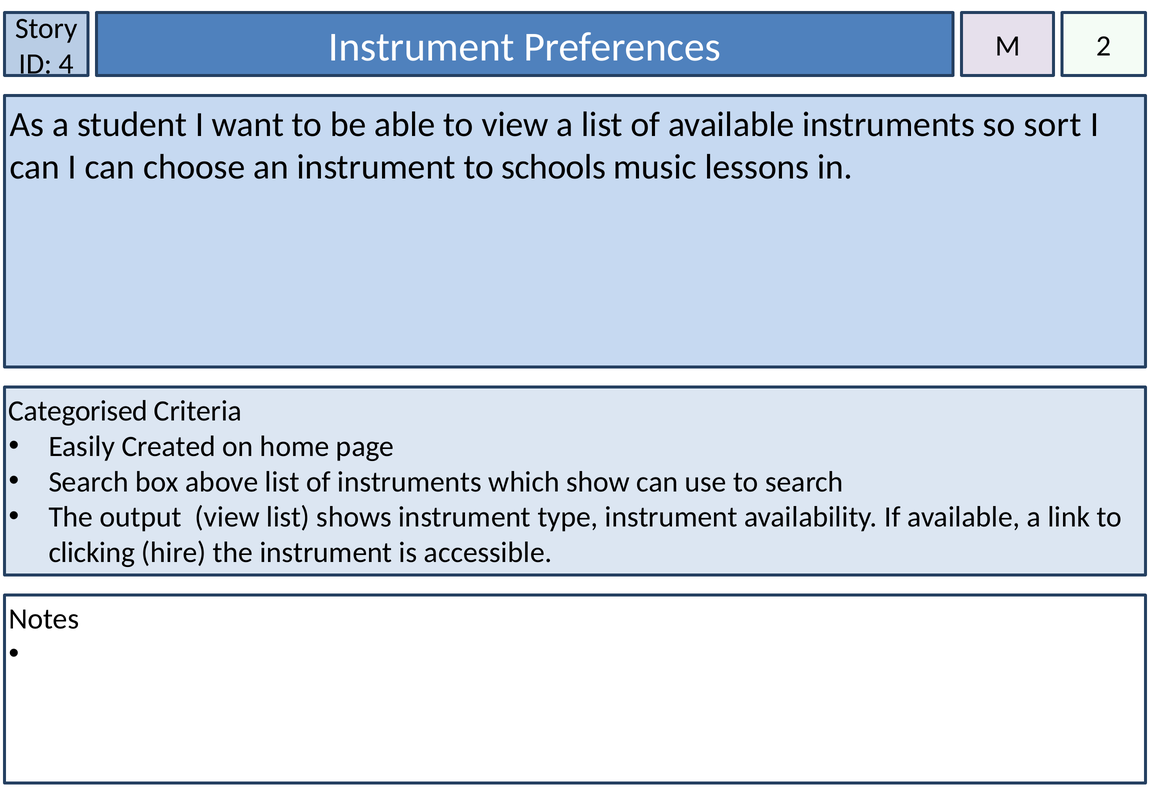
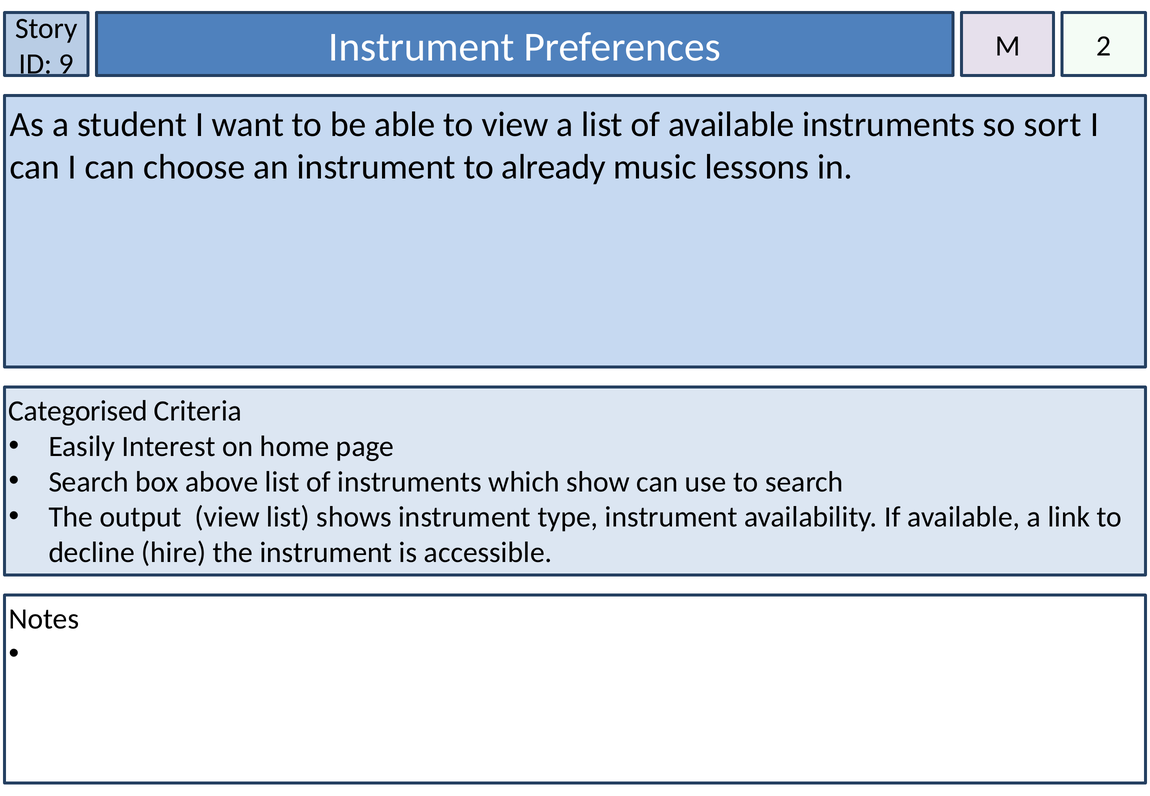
4: 4 -> 9
schools: schools -> already
Created: Created -> Interest
clicking: clicking -> decline
